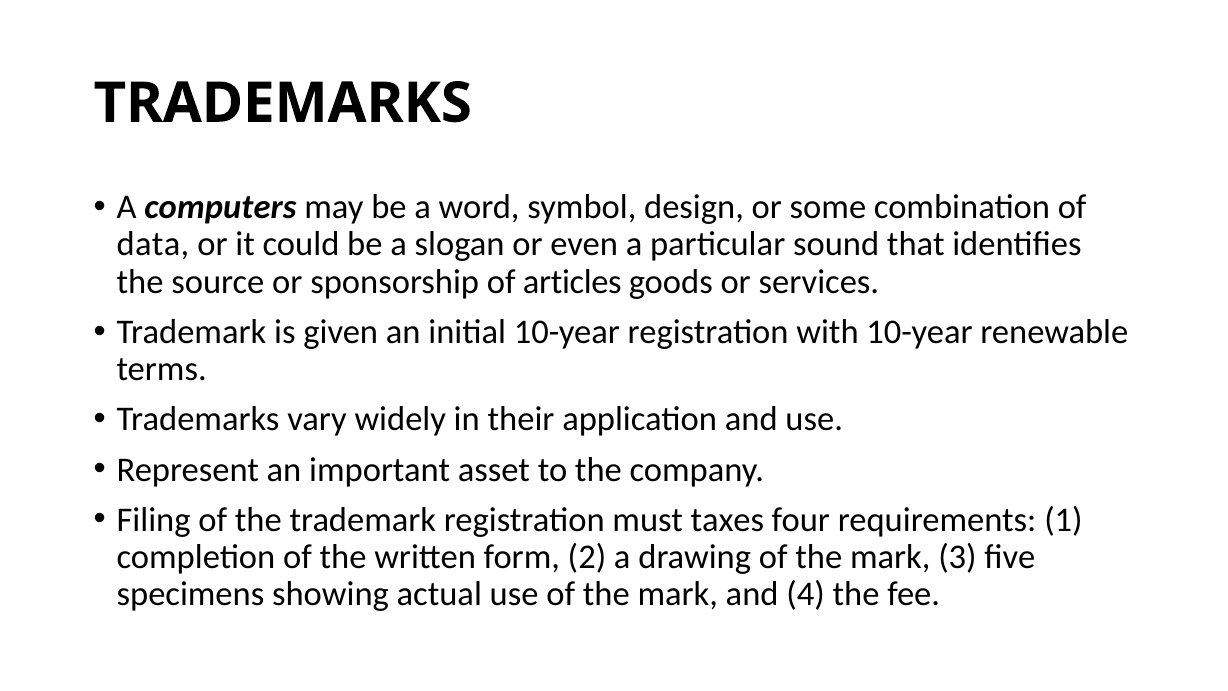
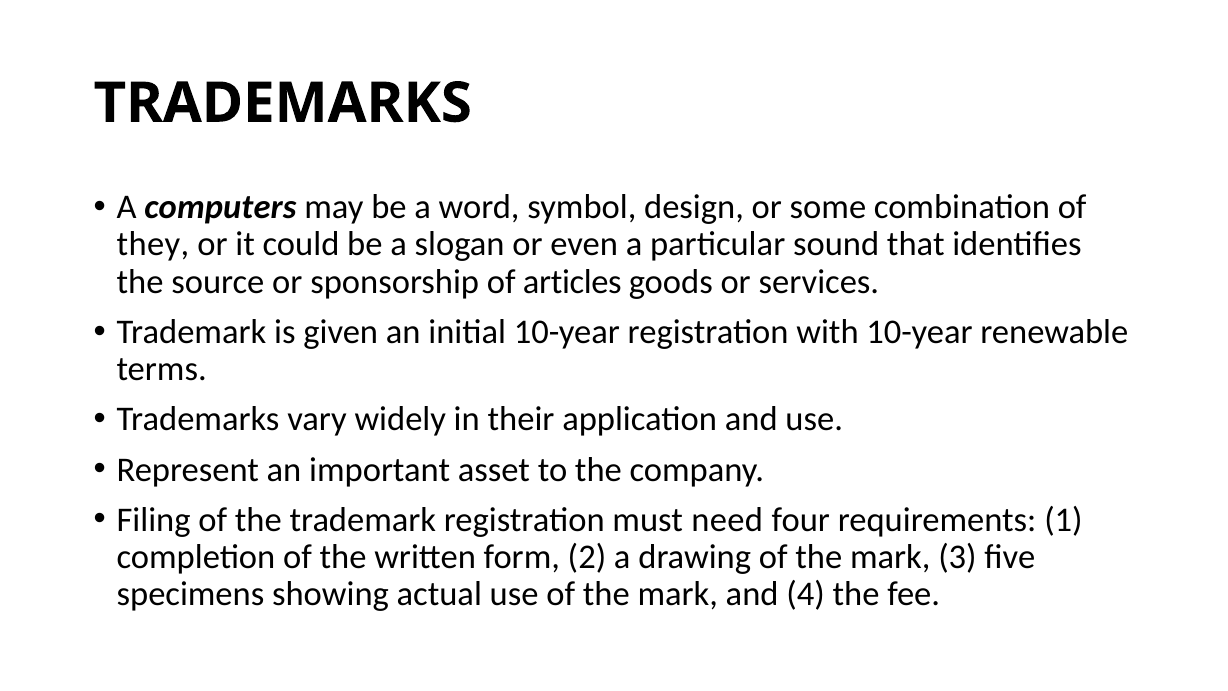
data: data -> they
taxes: taxes -> need
